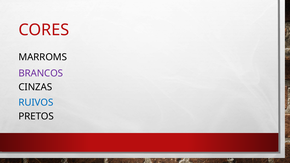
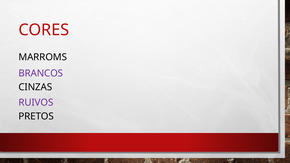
RUIVOS colour: blue -> purple
